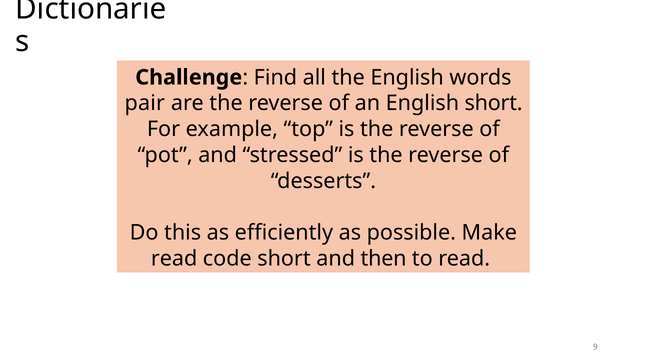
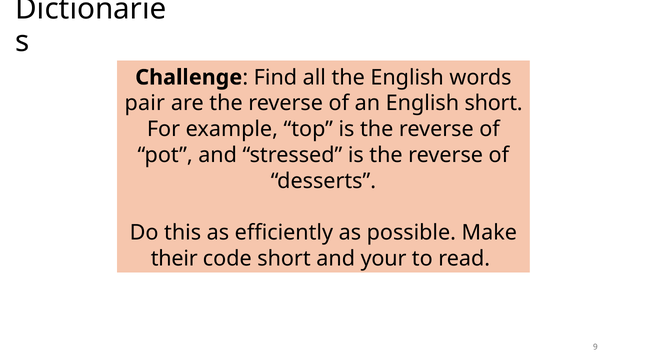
read at (174, 259): read -> their
then: then -> your
